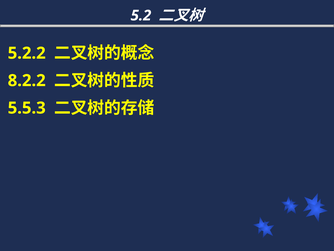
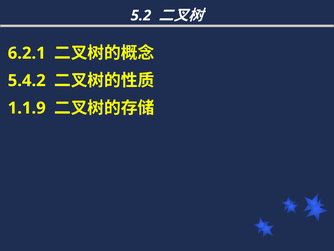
5.2.2: 5.2.2 -> 6.2.1
8.2.2: 8.2.2 -> 5.4.2
5.5.3: 5.5.3 -> 1.1.9
